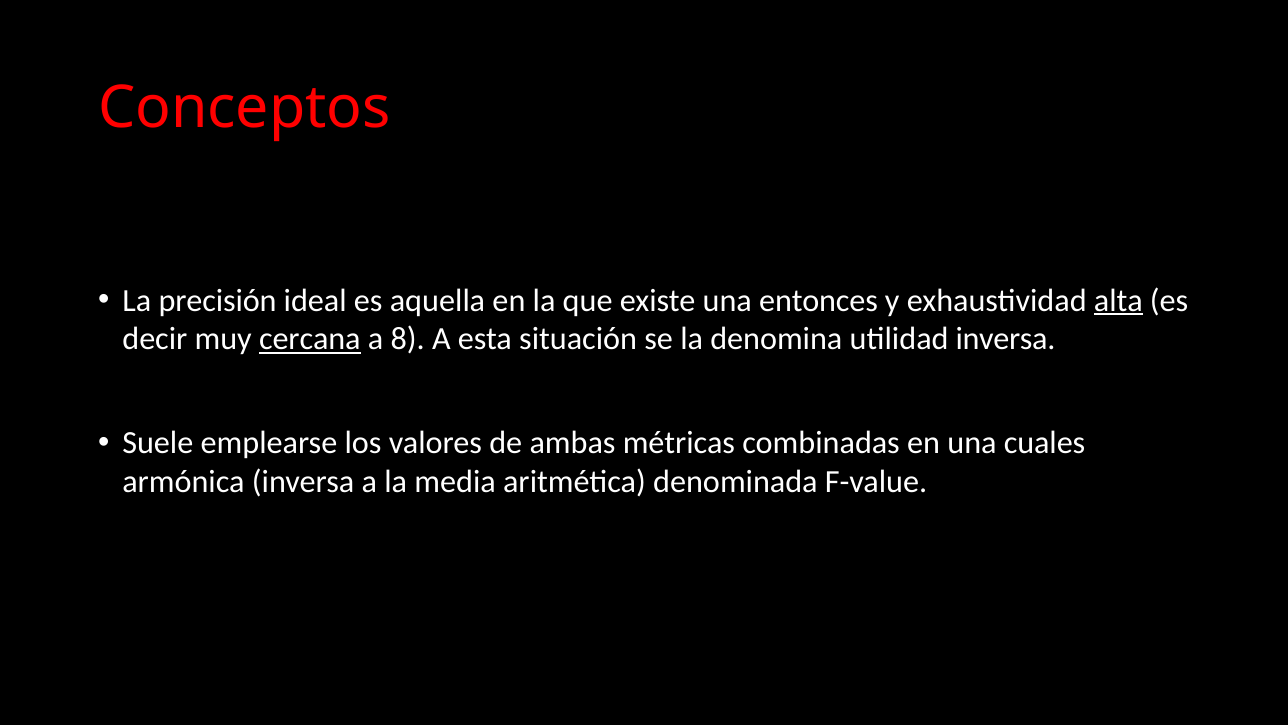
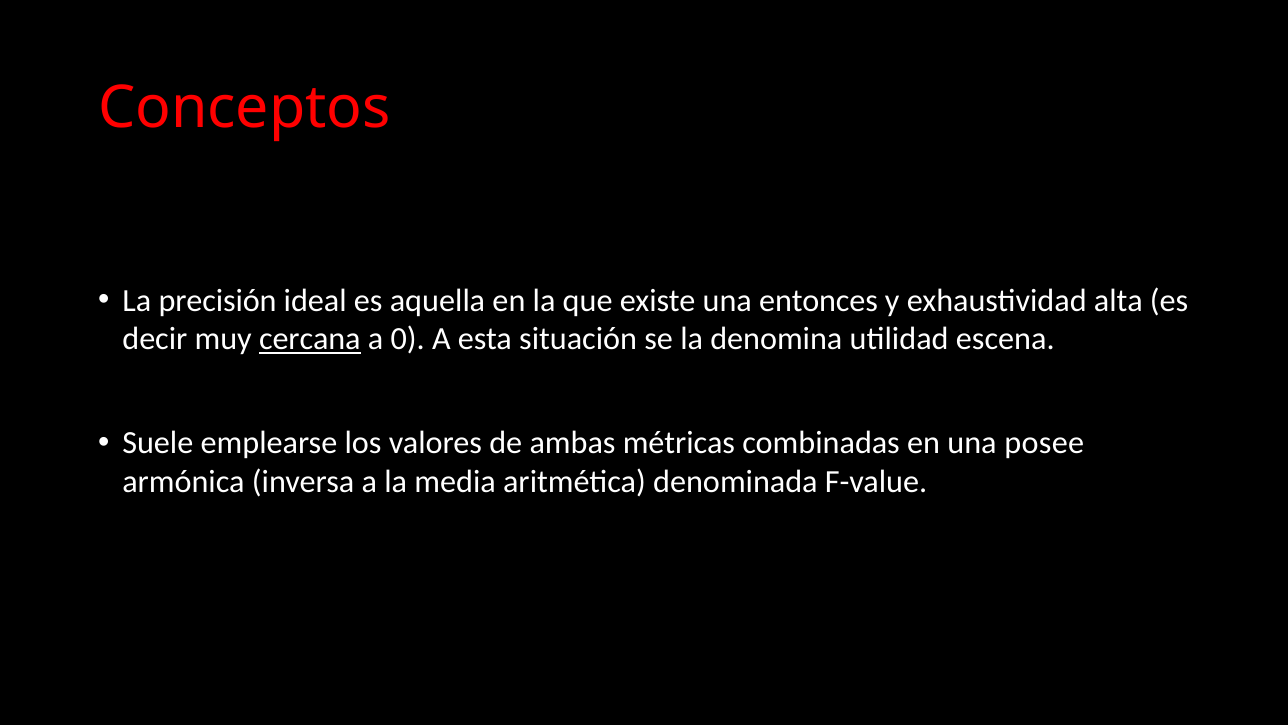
alta underline: present -> none
8: 8 -> 0
utilidad inversa: inversa -> escena
cuales: cuales -> posee
